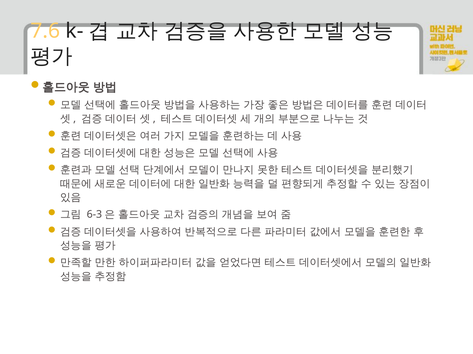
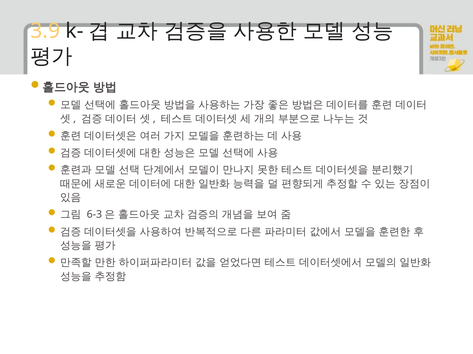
7.6: 7.6 -> 3.9
